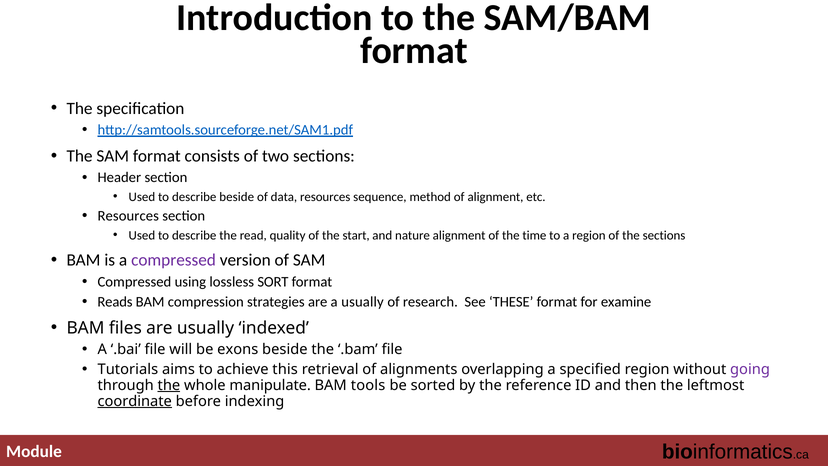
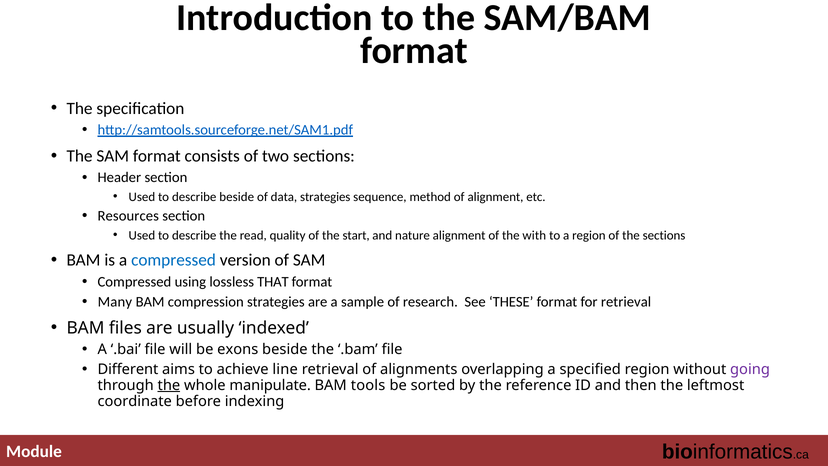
data resources: resources -> strategies
time: time -> with
compressed at (174, 260) colour: purple -> blue
SORT: SORT -> THAT
Reads: Reads -> Many
a usually: usually -> sample
for examine: examine -> retrieval
Tutorials: Tutorials -> Different
this: this -> line
coordinate underline: present -> none
